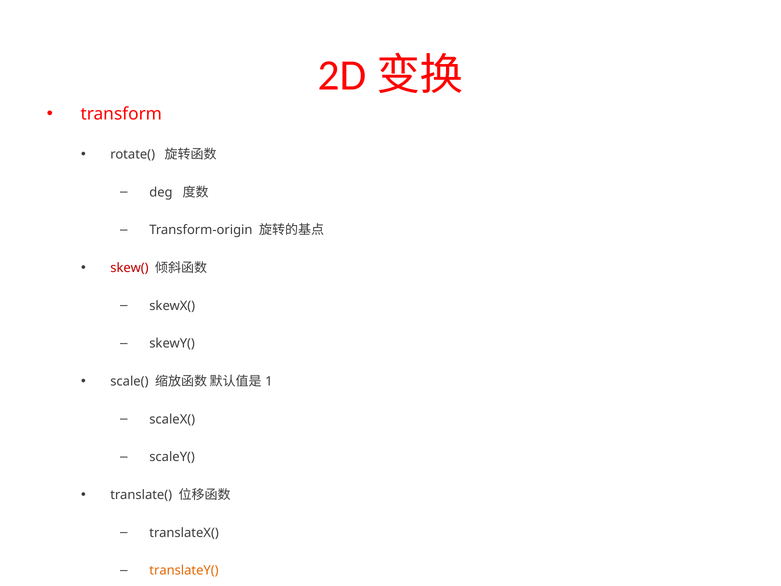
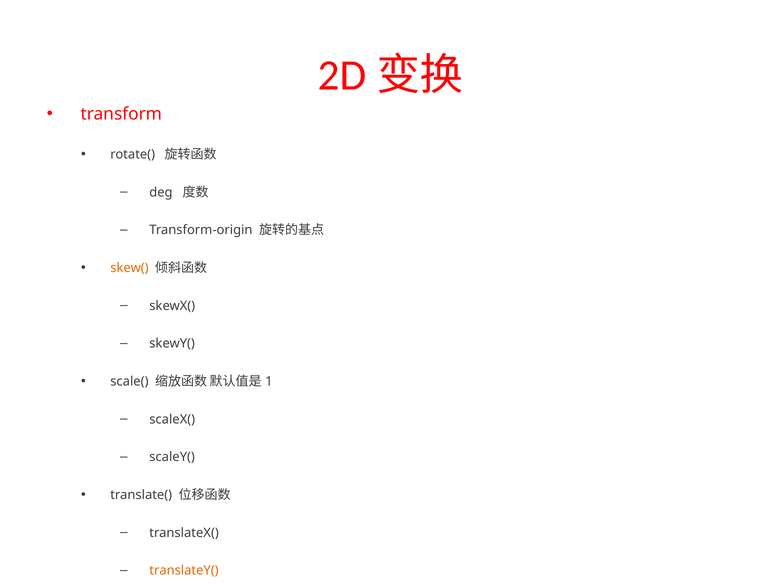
skew( colour: red -> orange
